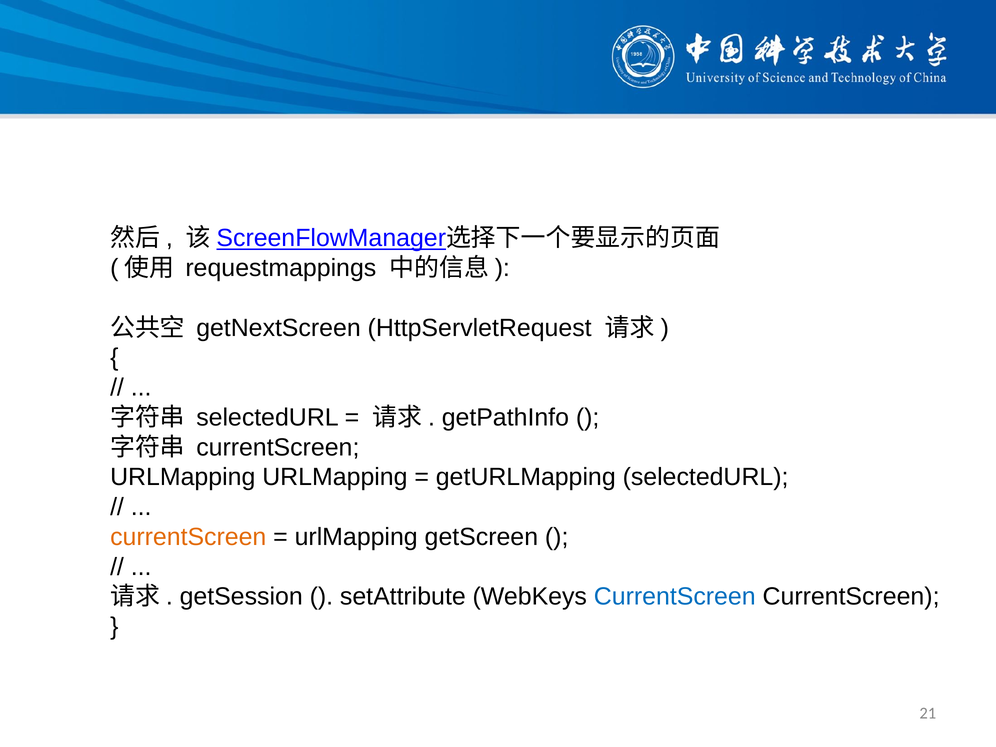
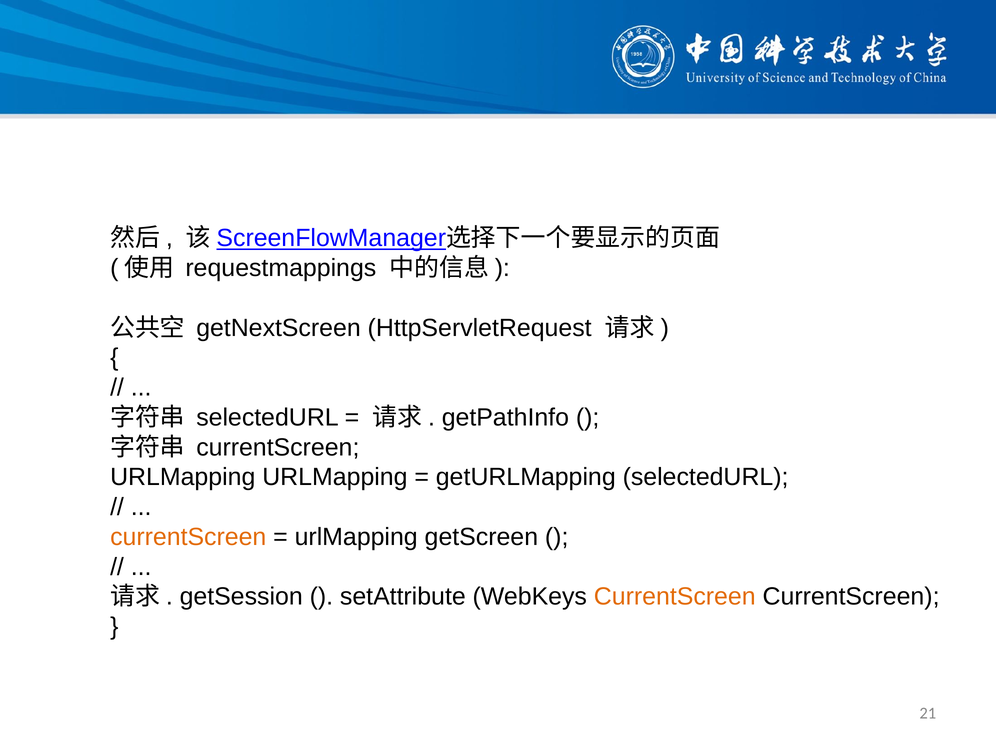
CurrentScreen at (675, 597) colour: blue -> orange
